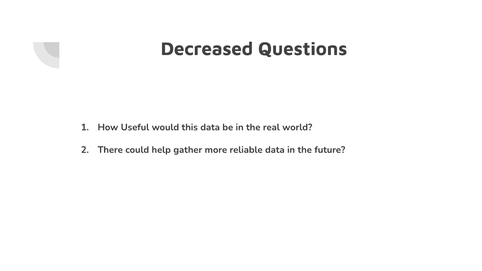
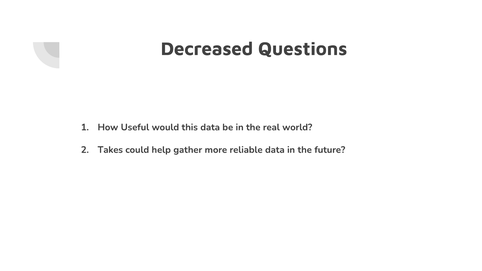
There: There -> Takes
